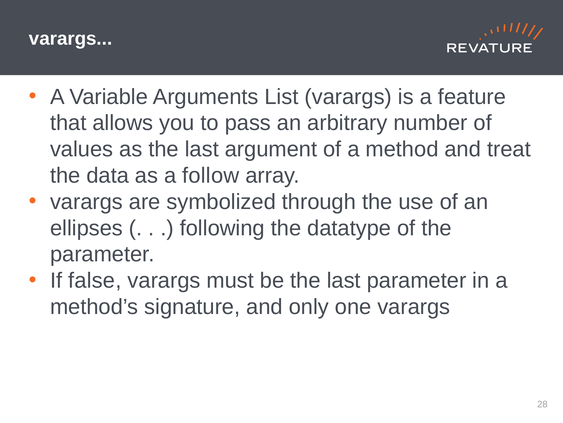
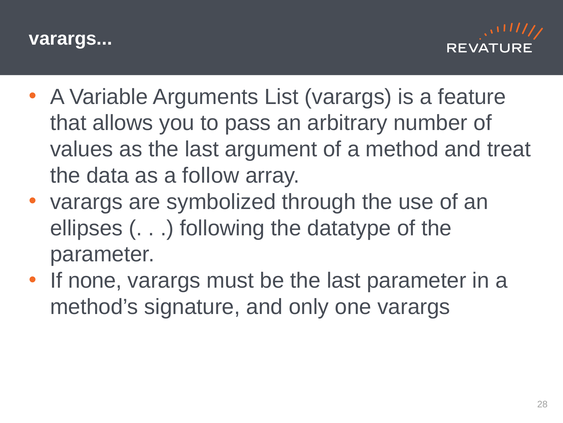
false: false -> none
